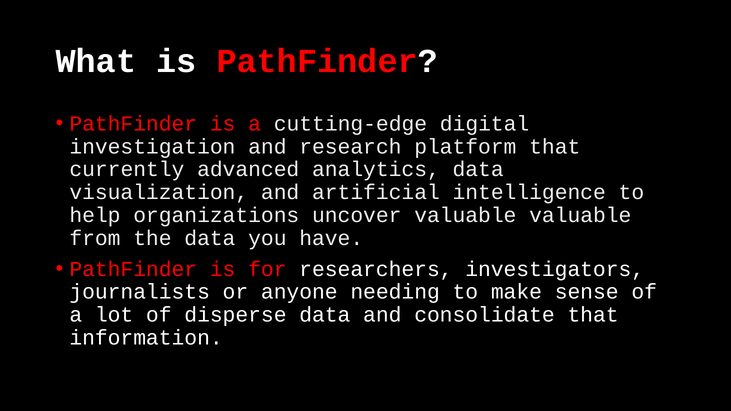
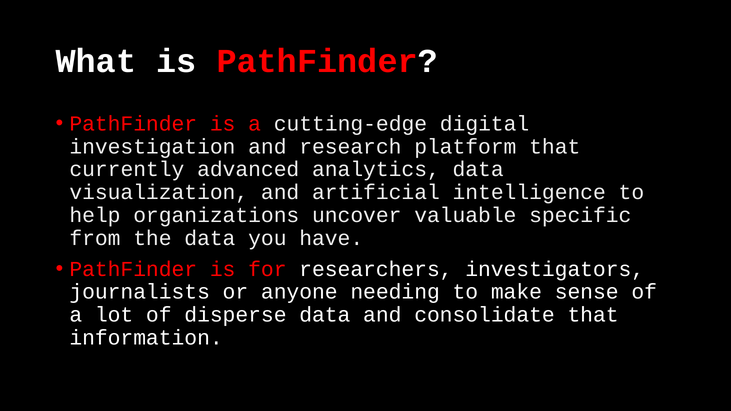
valuable valuable: valuable -> specific
